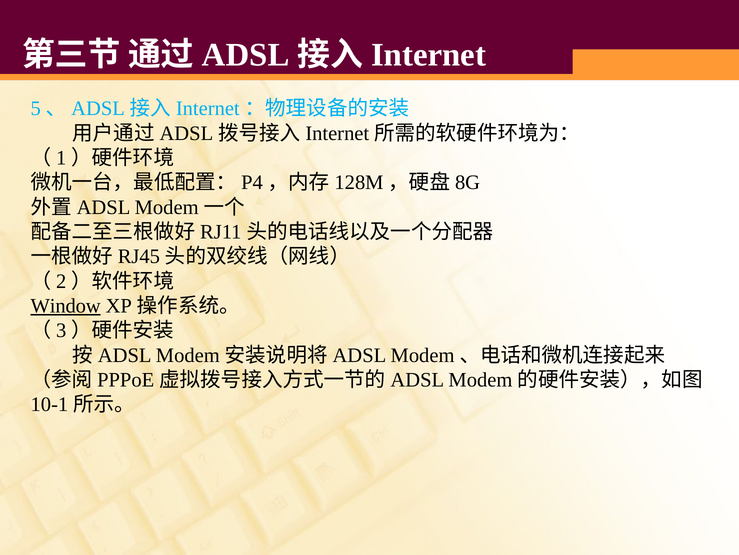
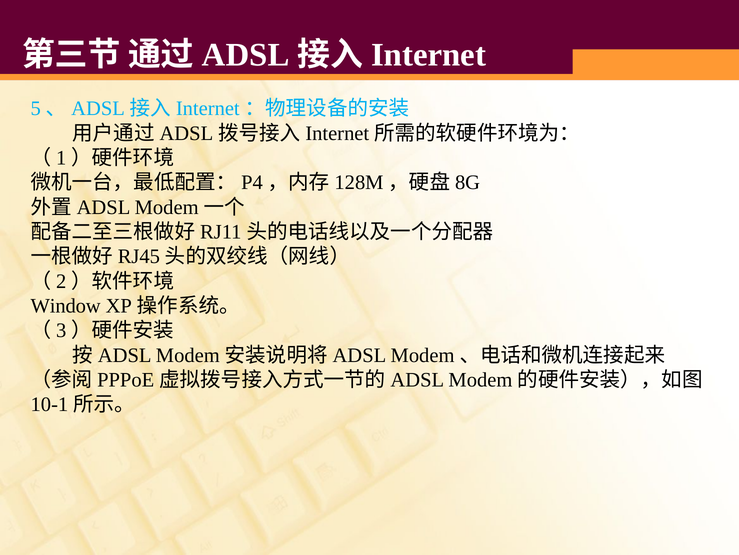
Window underline: present -> none
